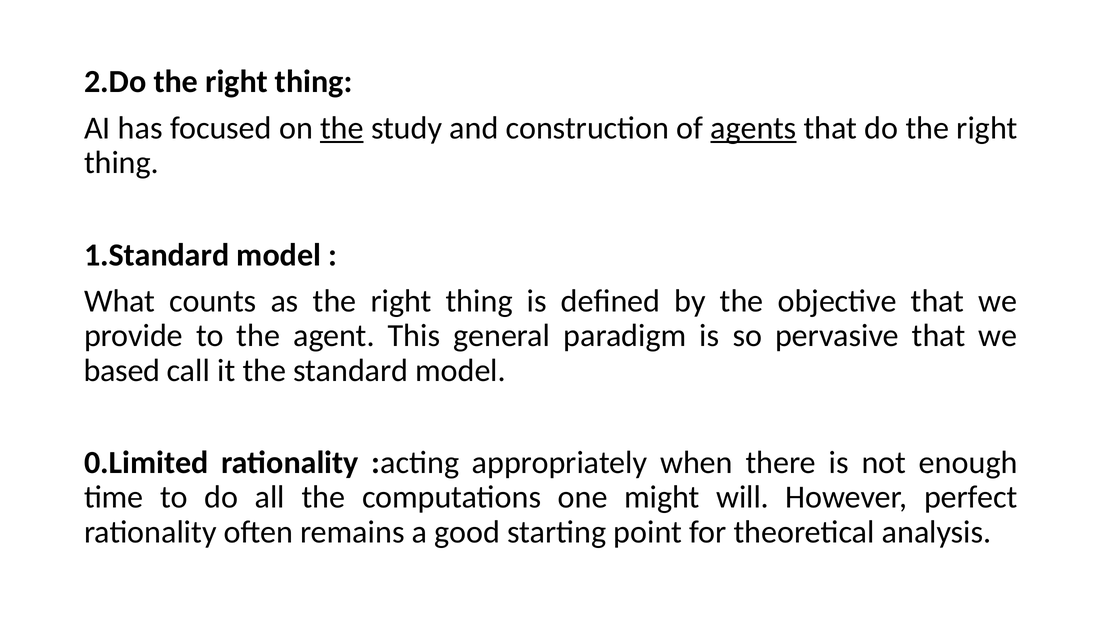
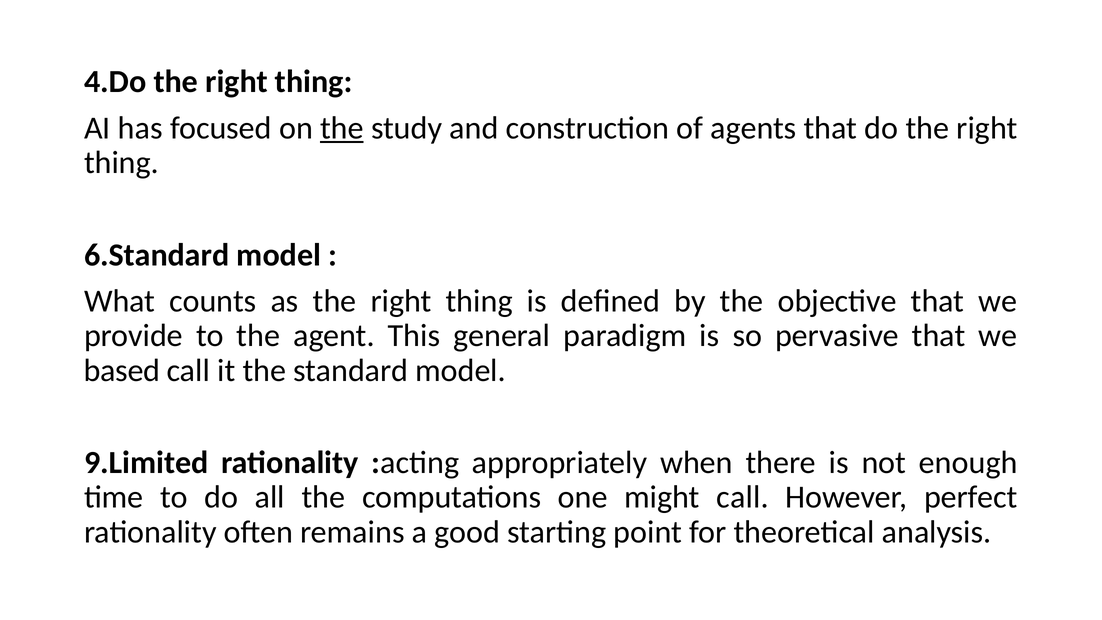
2.Do: 2.Do -> 4.Do
agents underline: present -> none
1.Standard: 1.Standard -> 6.Standard
0.Limited: 0.Limited -> 9.Limited
might will: will -> call
